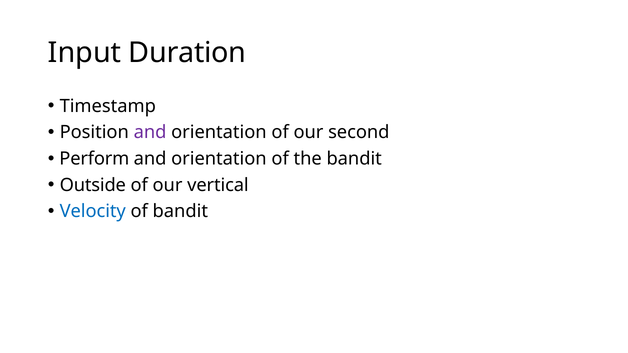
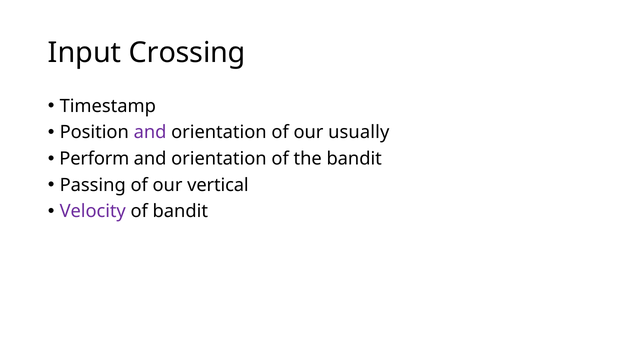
Duration: Duration -> Crossing
second: second -> usually
Outside: Outside -> Passing
Velocity colour: blue -> purple
